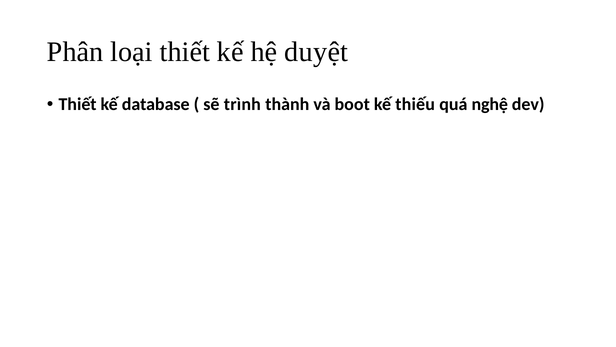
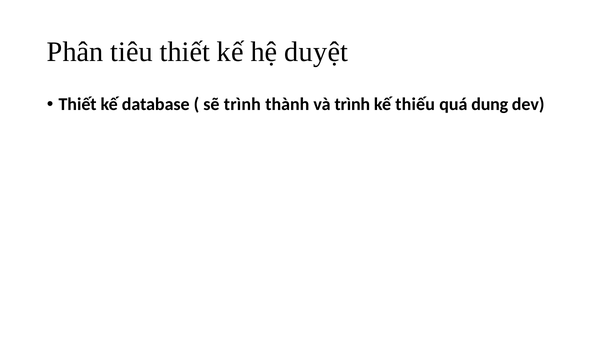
loại: loại -> tiêu
và boot: boot -> trình
nghệ: nghệ -> dung
